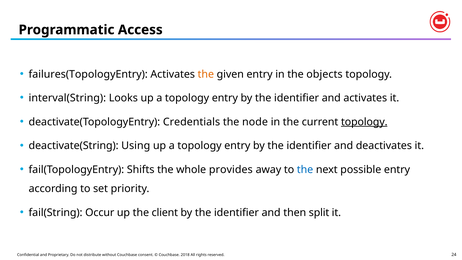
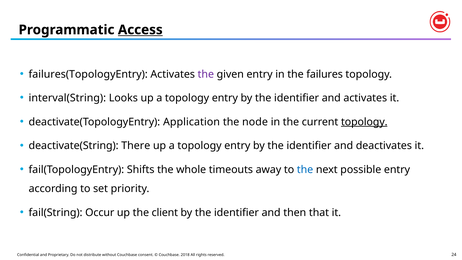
Access underline: none -> present
the at (206, 74) colour: orange -> purple
objects: objects -> failures
Credentials: Credentials -> Application
Using: Using -> There
provides: provides -> timeouts
split: split -> that
